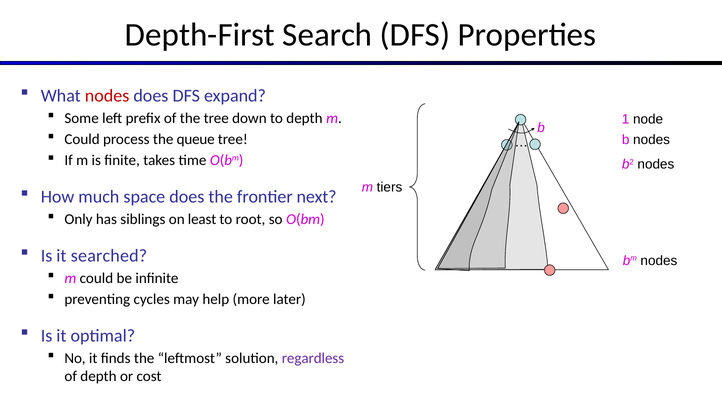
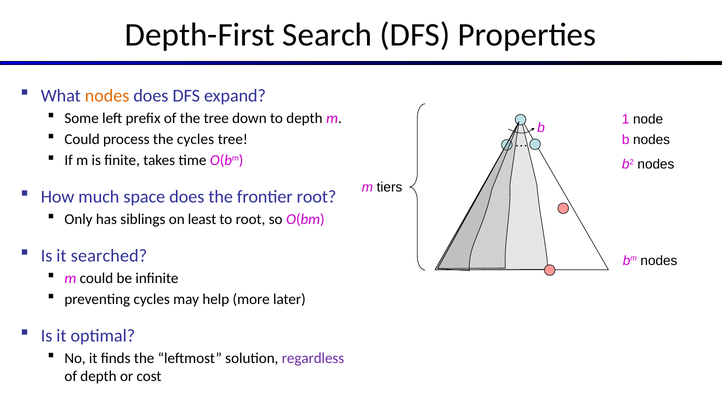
nodes at (107, 96) colour: red -> orange
the queue: queue -> cycles
frontier next: next -> root
